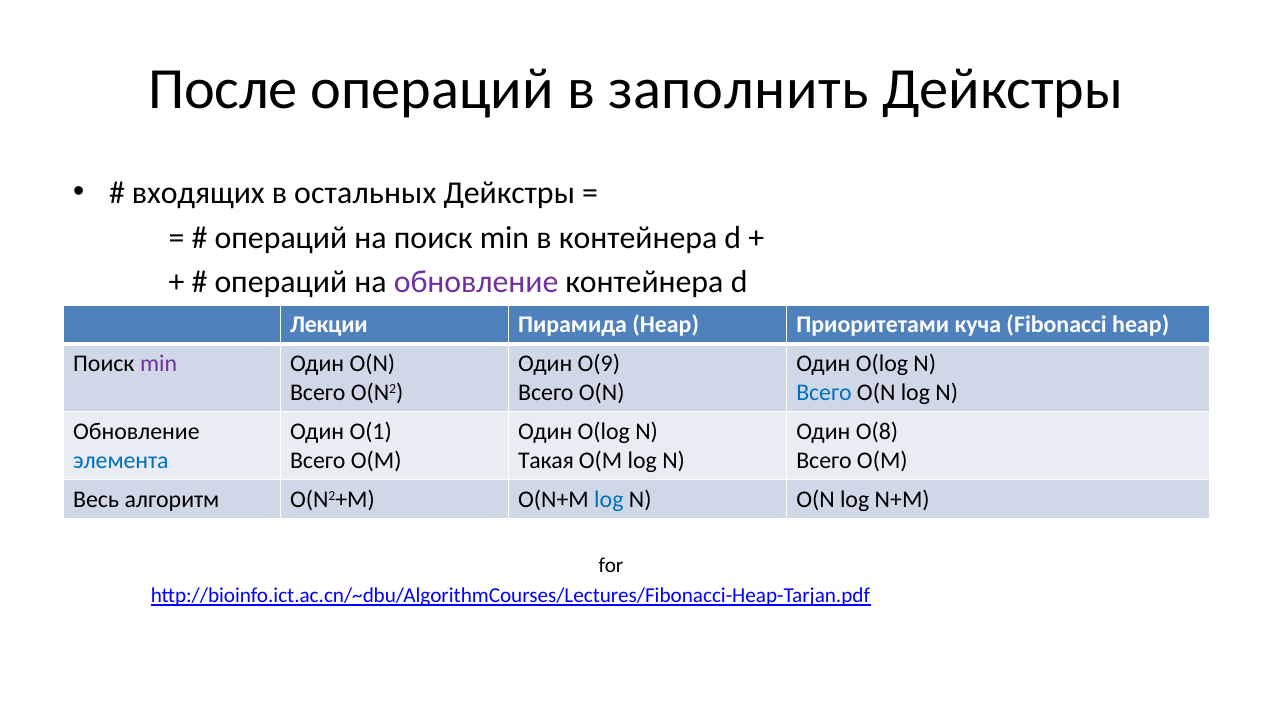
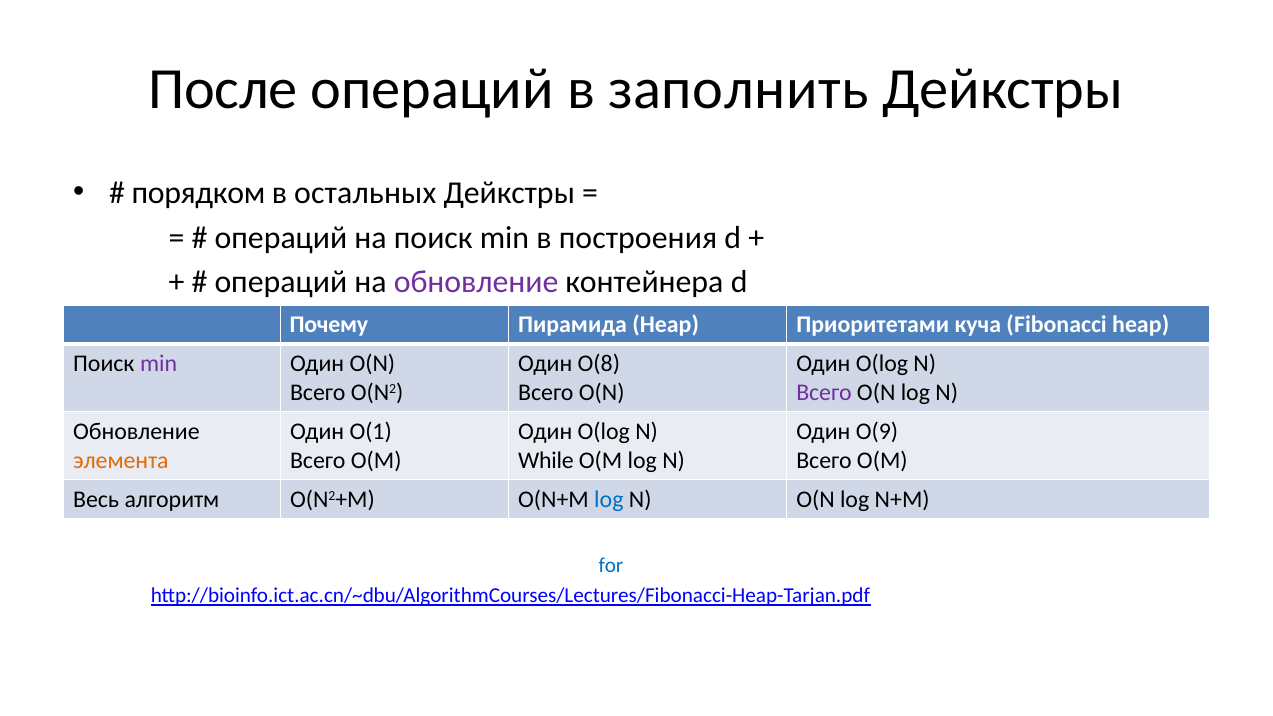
входящих: входящих -> порядком
в контейнера: контейнера -> построения
Лекции: Лекции -> Почему
О(9: О(9 -> О(8
Всего at (824, 393) colour: blue -> purple
O(8: O(8 -> O(9
элемента colour: blue -> orange
Такая: Такая -> While
for colour: black -> blue
